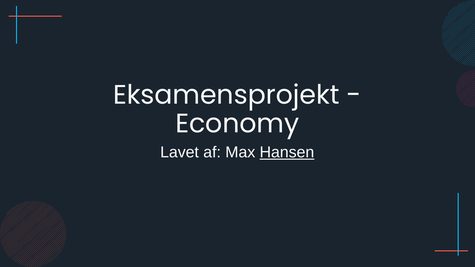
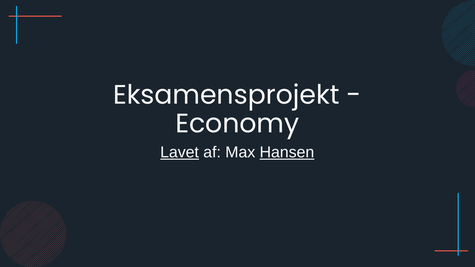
Lavet underline: none -> present
